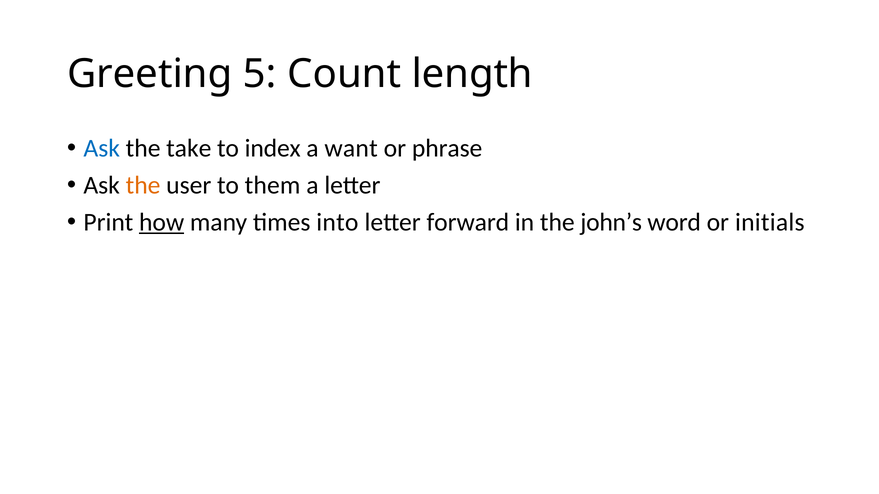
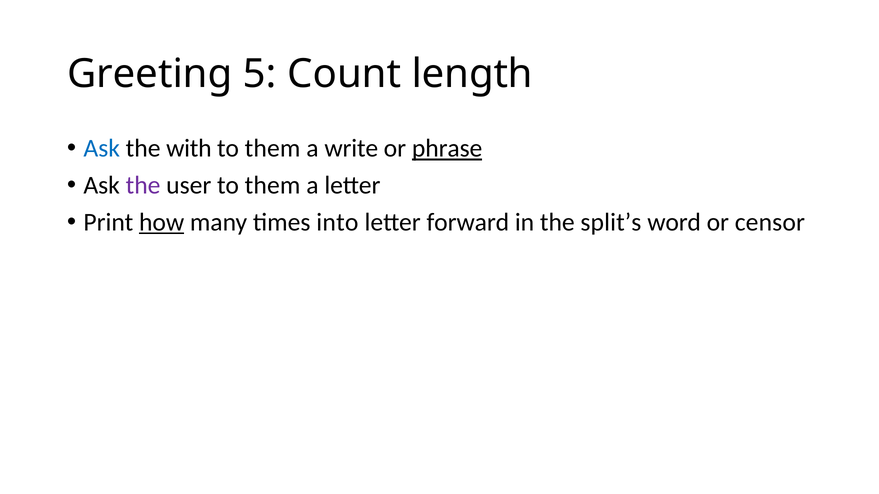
take: take -> with
index at (273, 149): index -> them
want: want -> write
phrase underline: none -> present
the at (143, 185) colour: orange -> purple
john’s: john’s -> split’s
initials: initials -> censor
